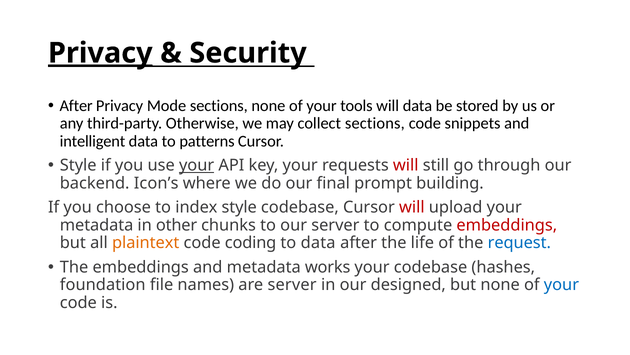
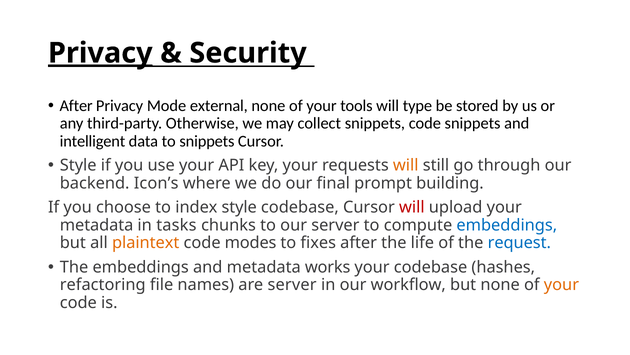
Mode sections: sections -> external
will data: data -> type
collect sections: sections -> snippets
to patterns: patterns -> snippets
your at (197, 165) underline: present -> none
will at (406, 165) colour: red -> orange
other: other -> tasks
embeddings at (507, 225) colour: red -> blue
coding: coding -> modes
to data: data -> fixes
foundation: foundation -> refactoring
designed: designed -> workflow
your at (561, 285) colour: blue -> orange
